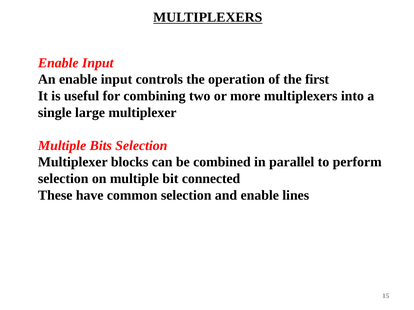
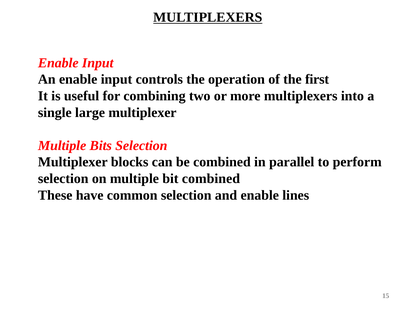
bit connected: connected -> combined
